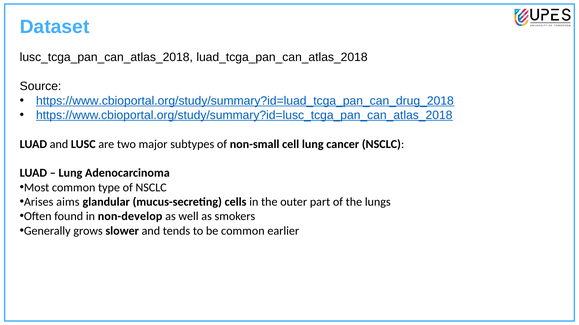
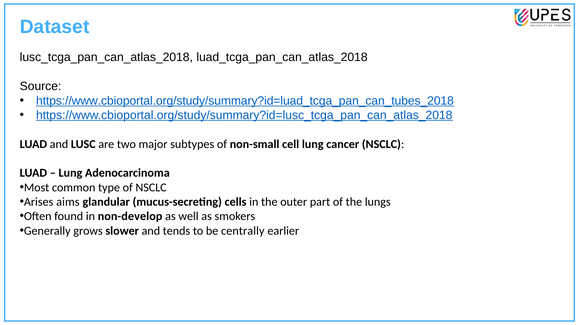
https://www.cbioportal.org/study/summary?id=luad_tcga_pan_can_drug_2018: https://www.cbioportal.org/study/summary?id=luad_tcga_pan_can_drug_2018 -> https://www.cbioportal.org/study/summary?id=luad_tcga_pan_can_tubes_2018
be common: common -> centrally
